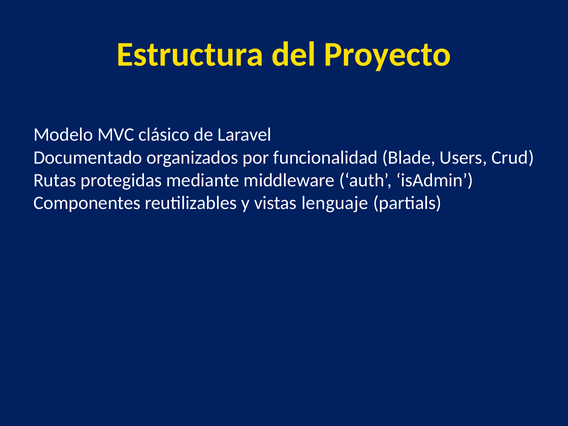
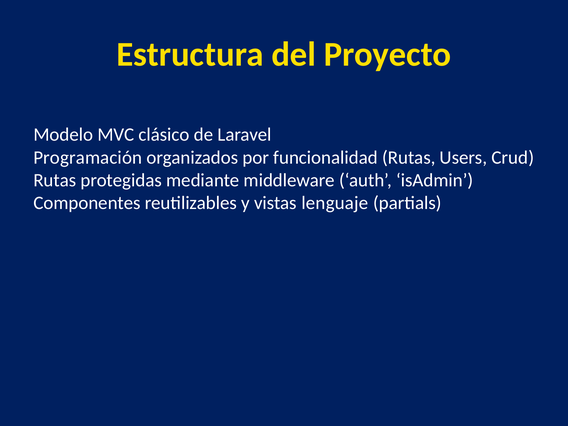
Documentado: Documentado -> Programación
funcionalidad Blade: Blade -> Rutas
